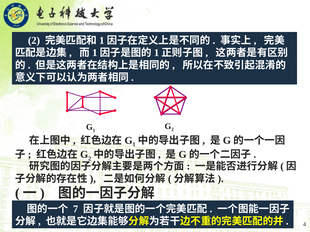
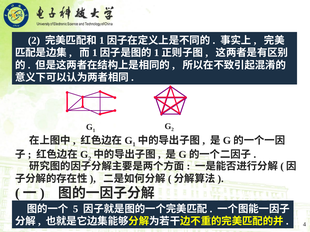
7: 7 -> 5
